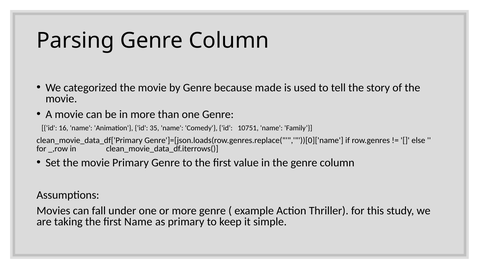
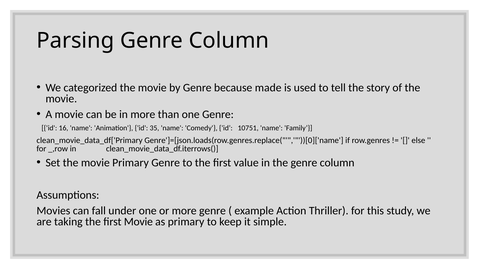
first Name: Name -> Movie
